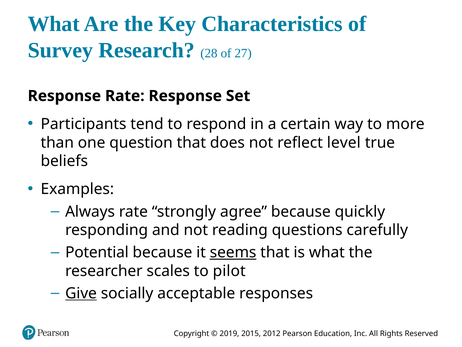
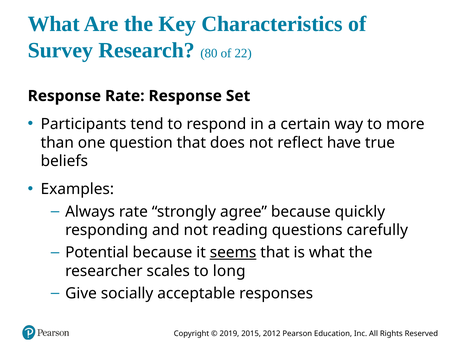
28: 28 -> 80
27: 27 -> 22
level: level -> have
pilot: pilot -> long
Give underline: present -> none
